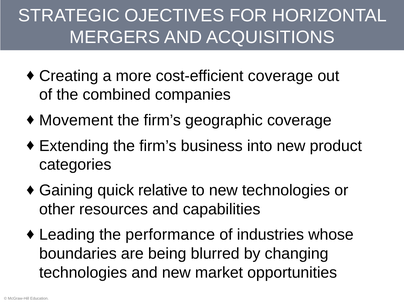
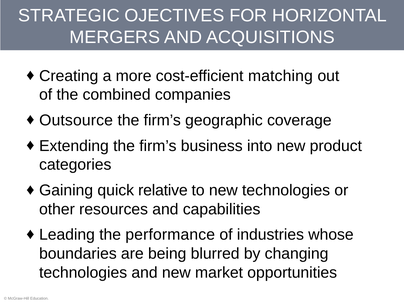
cost-efficient coverage: coverage -> matching
Movement: Movement -> Outsource
